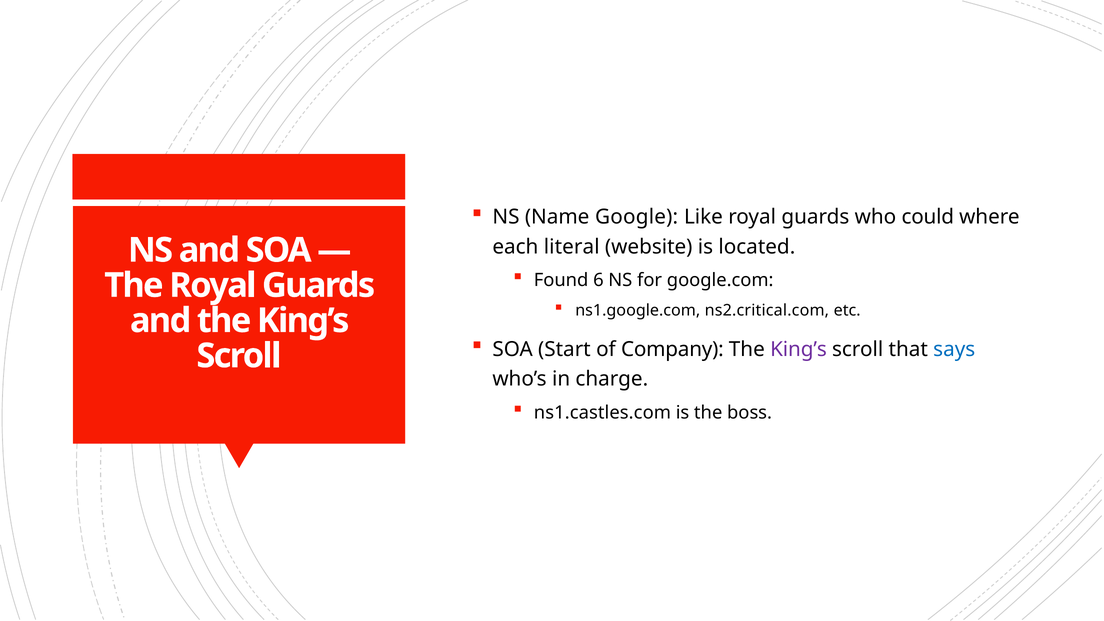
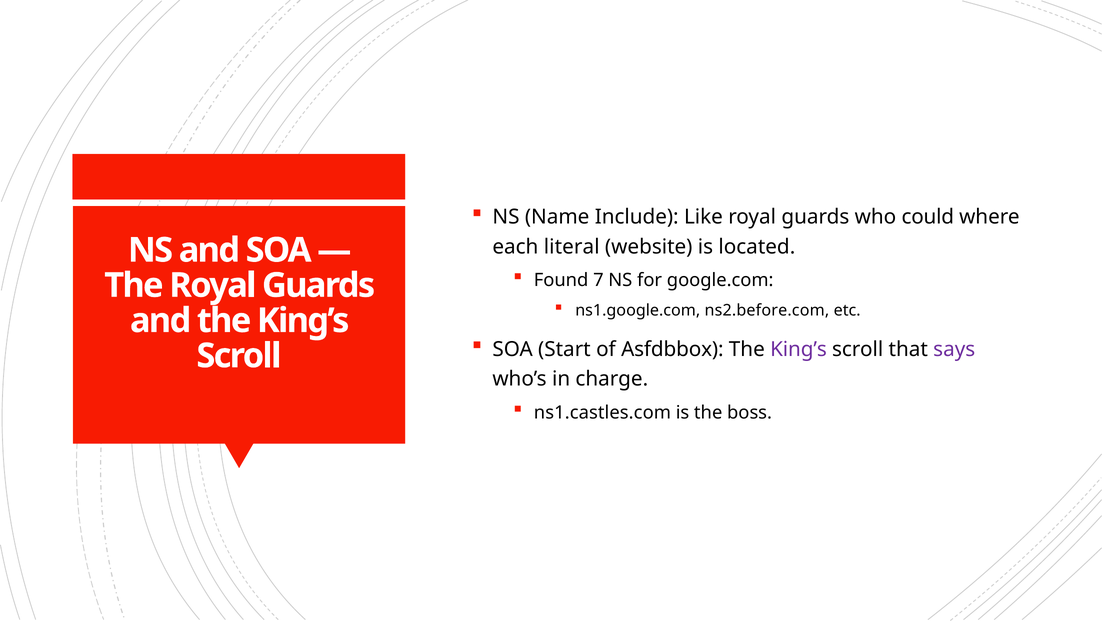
Google: Google -> Include
6: 6 -> 7
ns2.critical.com: ns2.critical.com -> ns2.before.com
Company: Company -> Asfdbbox
says colour: blue -> purple
